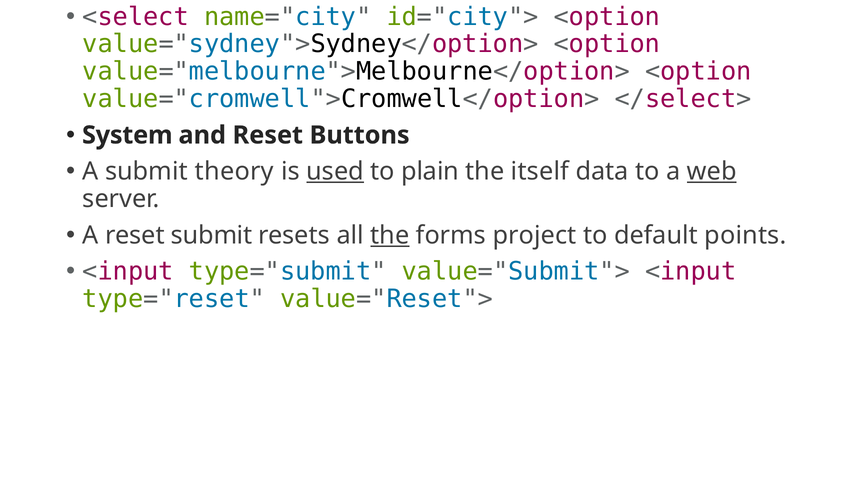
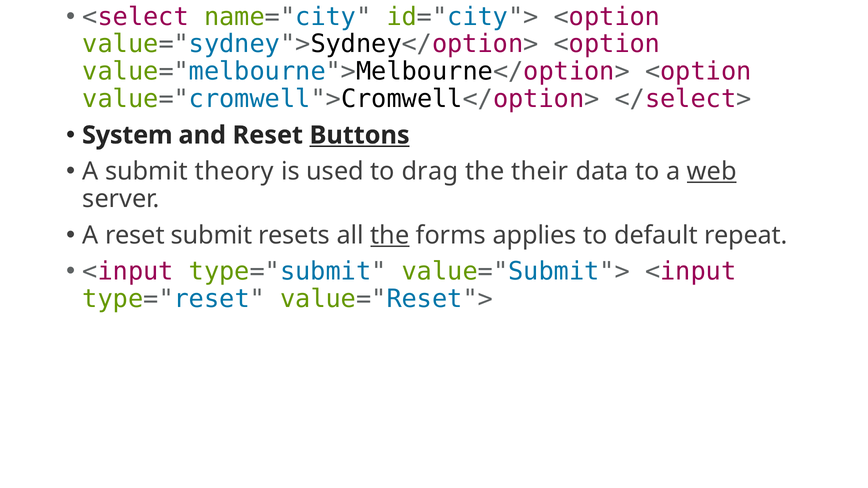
Buttons underline: none -> present
used underline: present -> none
plain: plain -> drag
itself: itself -> their
project: project -> applies
points: points -> repeat
